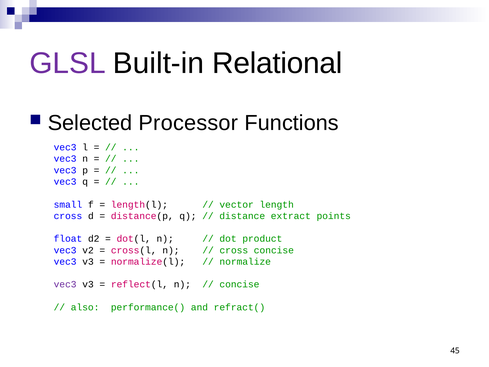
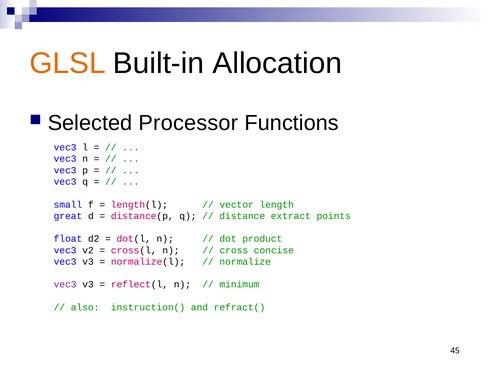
GLSL colour: purple -> orange
Relational: Relational -> Allocation
cross at (68, 216): cross -> great
concise at (239, 284): concise -> minimum
performance(: performance( -> instruction(
